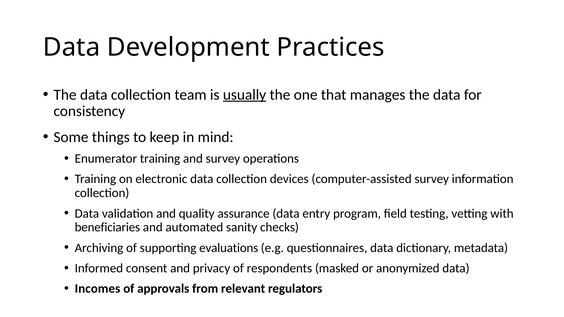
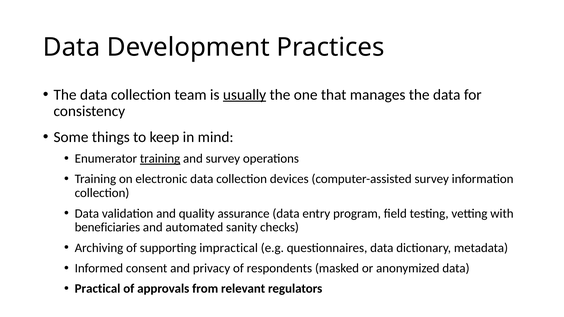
training at (160, 159) underline: none -> present
evaluations: evaluations -> impractical
Incomes: Incomes -> Practical
